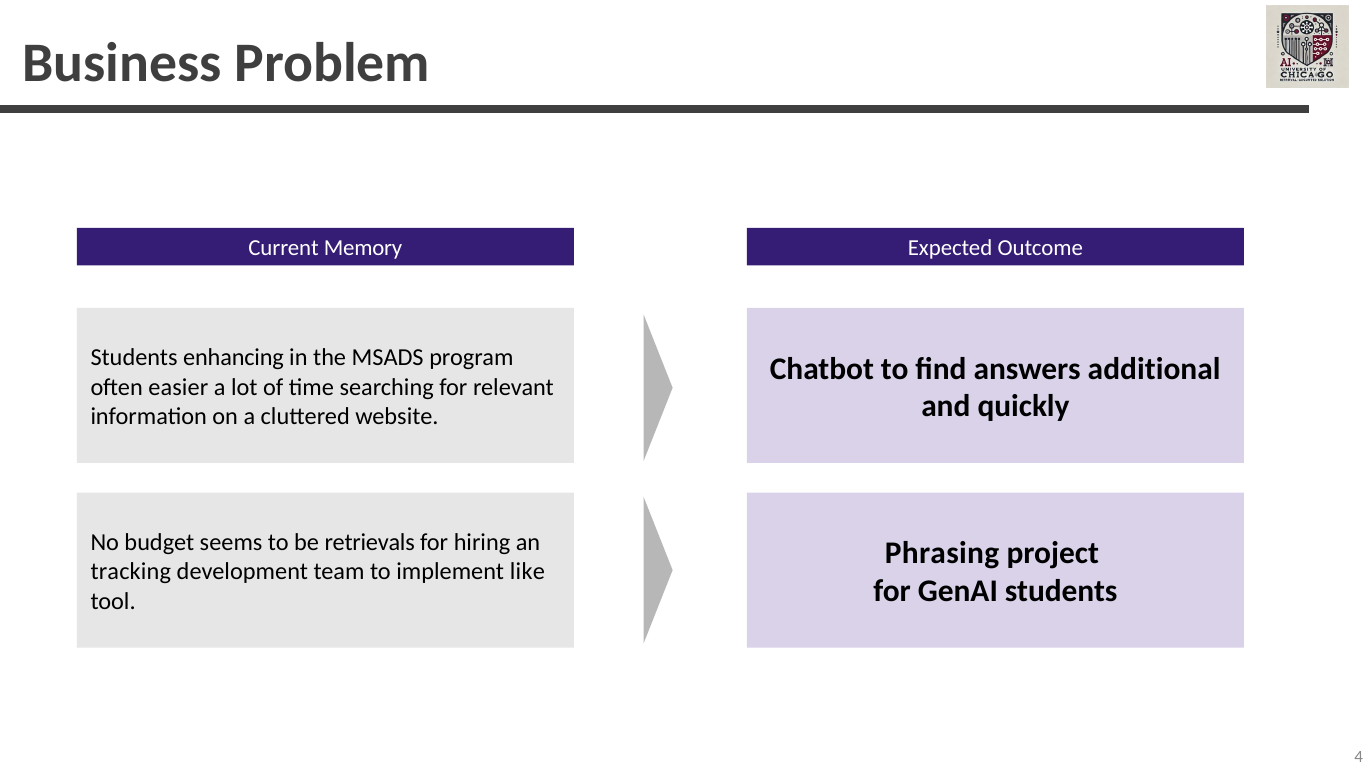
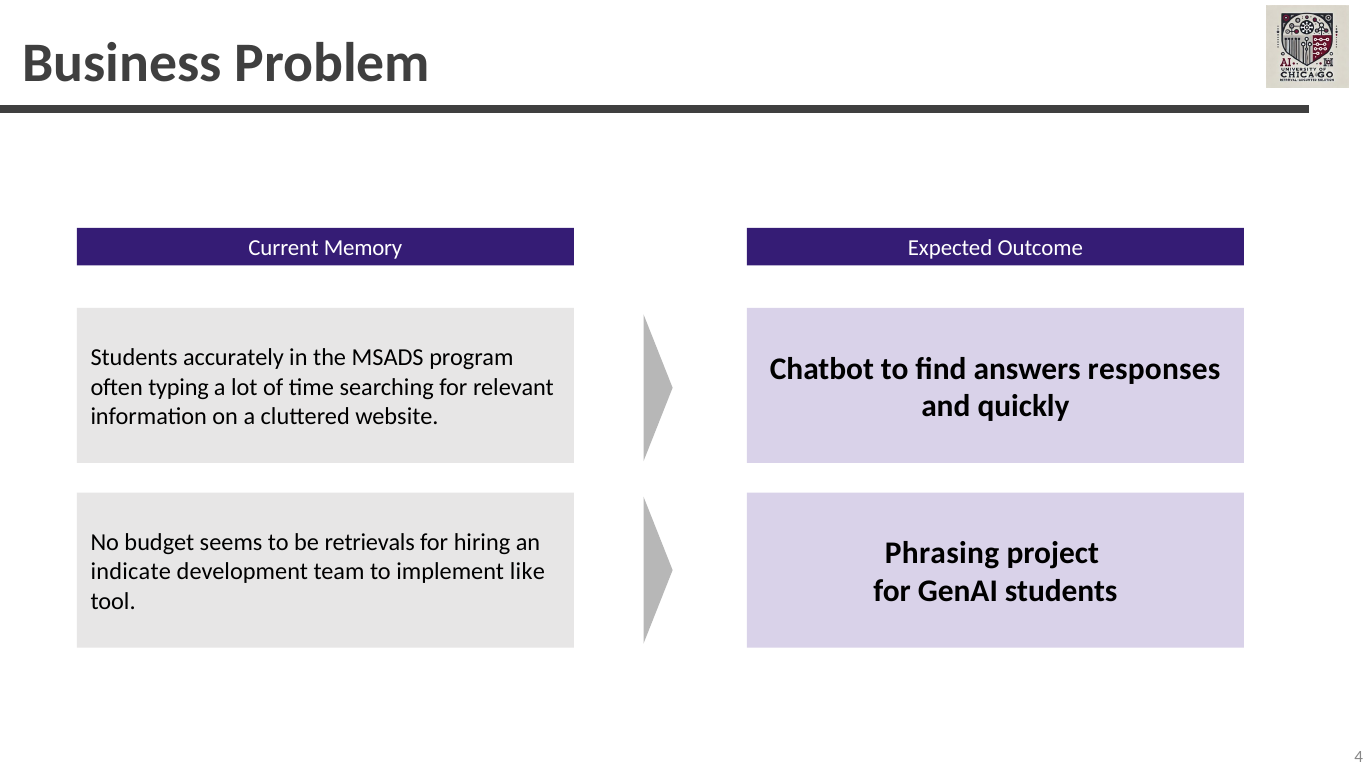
enhancing: enhancing -> accurately
additional: additional -> responses
easier: easier -> typing
tracking: tracking -> indicate
